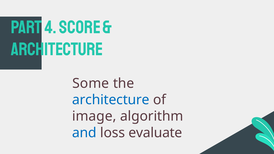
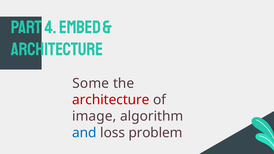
score: score -> embed
architecture at (111, 100) colour: blue -> red
evaluate: evaluate -> problem
